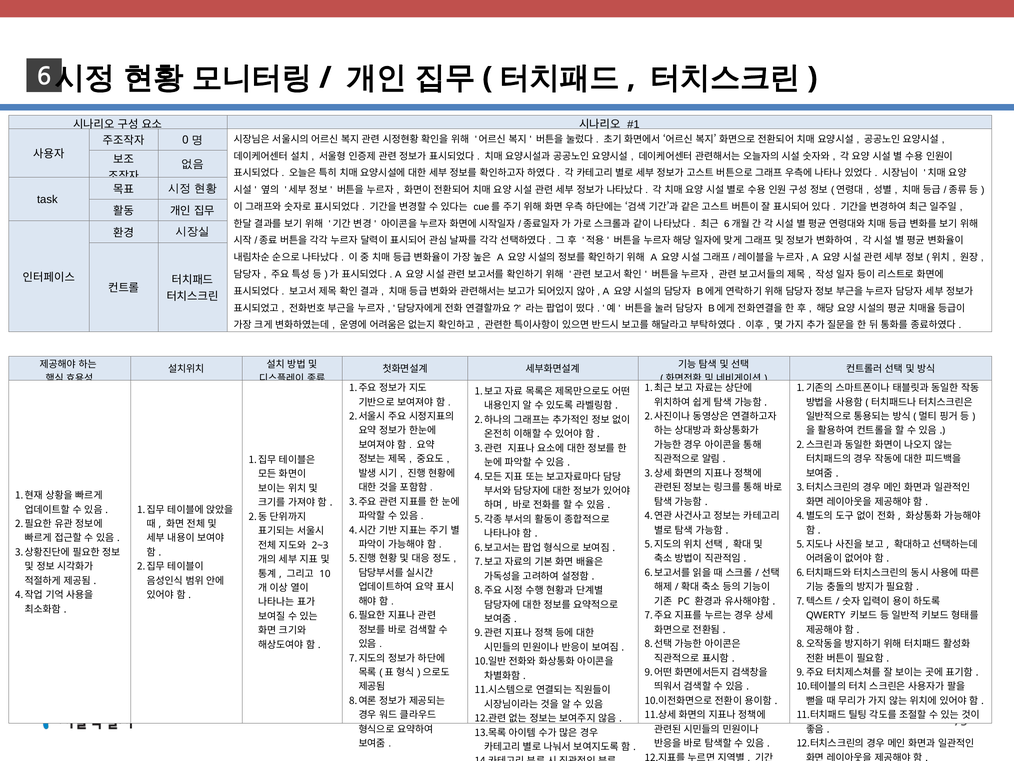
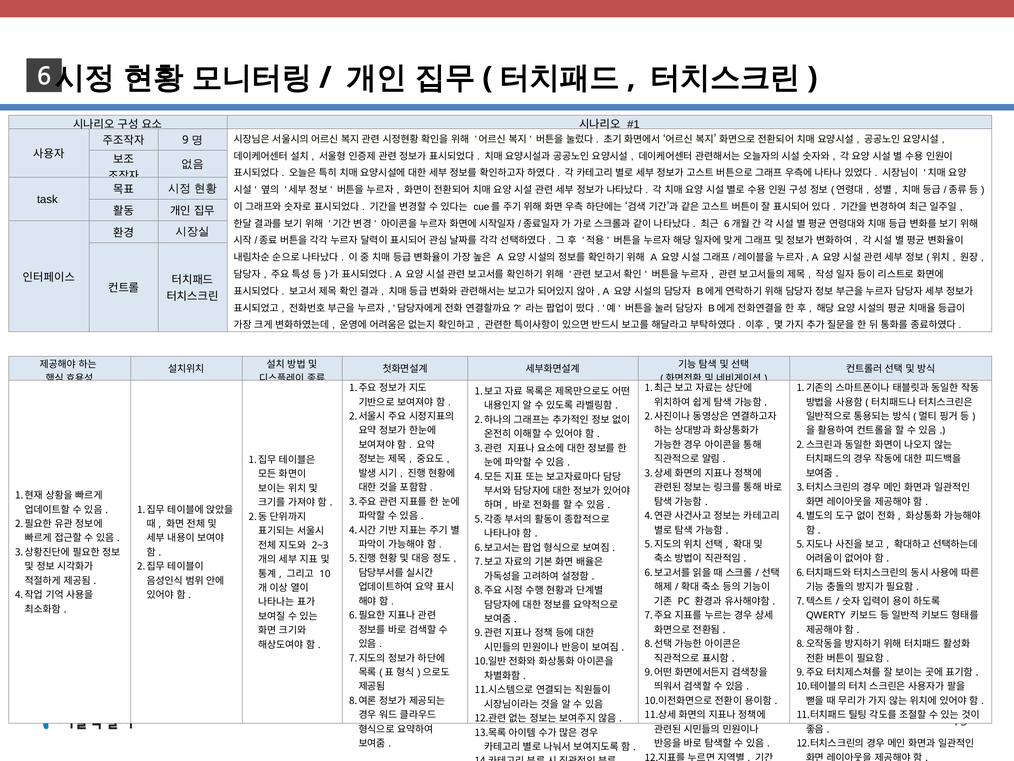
0: 0 -> 9
